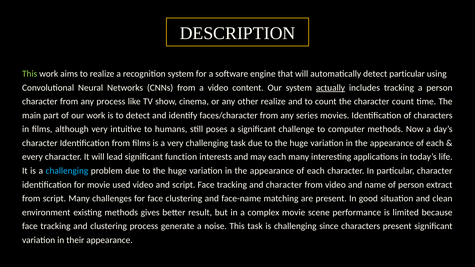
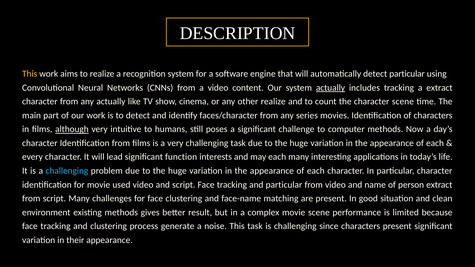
This at (30, 74) colour: light green -> yellow
a person: person -> extract
any process: process -> actually
character count: count -> scene
although underline: none -> present
and character: character -> particular
